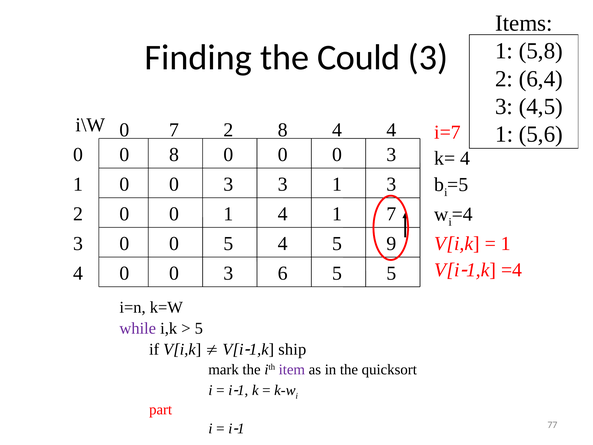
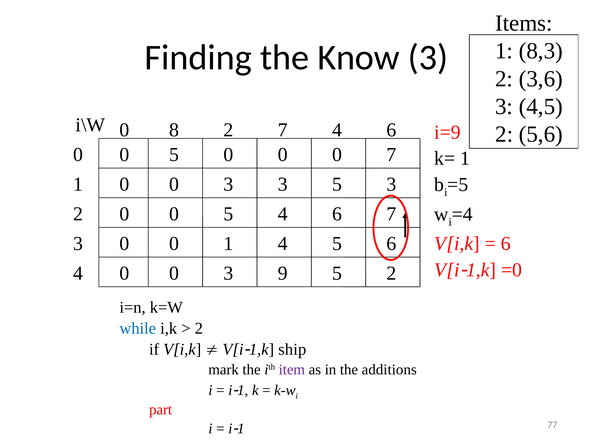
5,8: 5,8 -> 8,3
Could: Could -> Know
6,4: 6,4 -> 3,6
i=7: i=7 -> i=9
0 7: 7 -> 8
2 8: 8 -> 7
4 at (391, 130): 4 -> 6
1 at (504, 134): 1 -> 2
8 at (174, 155): 8 -> 5
0 0 3: 3 -> 7
k= 4: 4 -> 1
3 1: 1 -> 5
1 at (228, 214): 1 -> 5
1 at (337, 214): 1 -> 6
5 at (228, 243): 5 -> 1
5 9: 9 -> 6
1 at (506, 244): 1 -> 6
=4 at (512, 270): =4 -> =0
6: 6 -> 9
5 5: 5 -> 2
while colour: purple -> blue
5 at (199, 328): 5 -> 2
quicksort: quicksort -> additions
